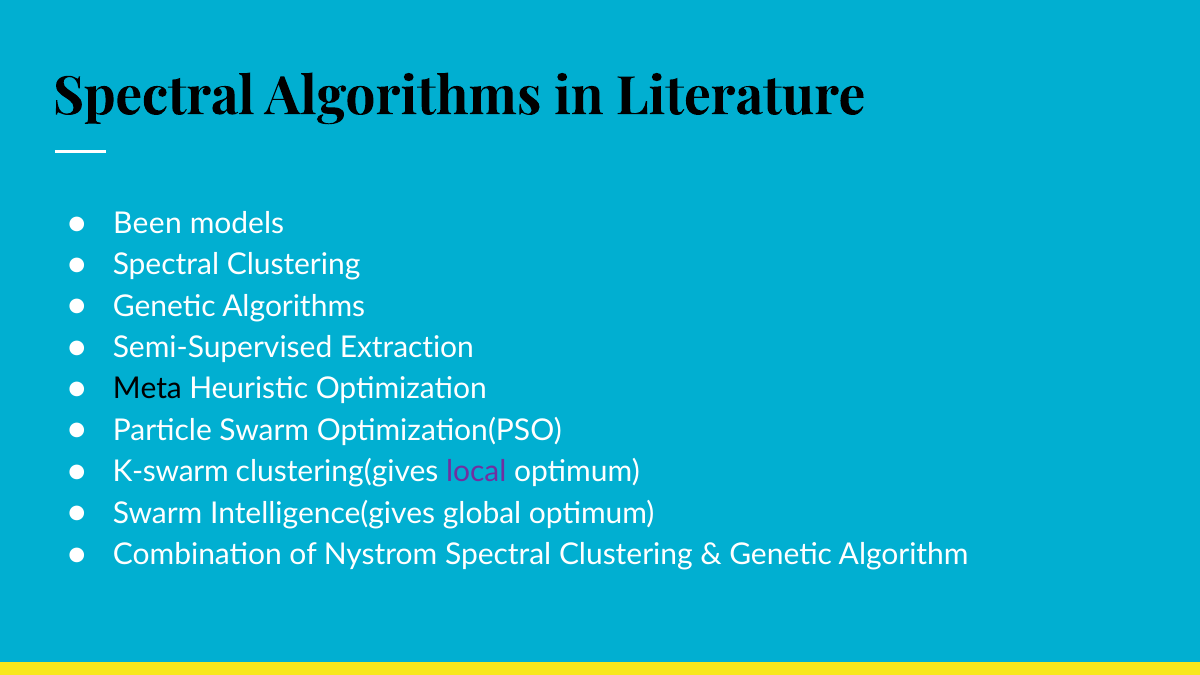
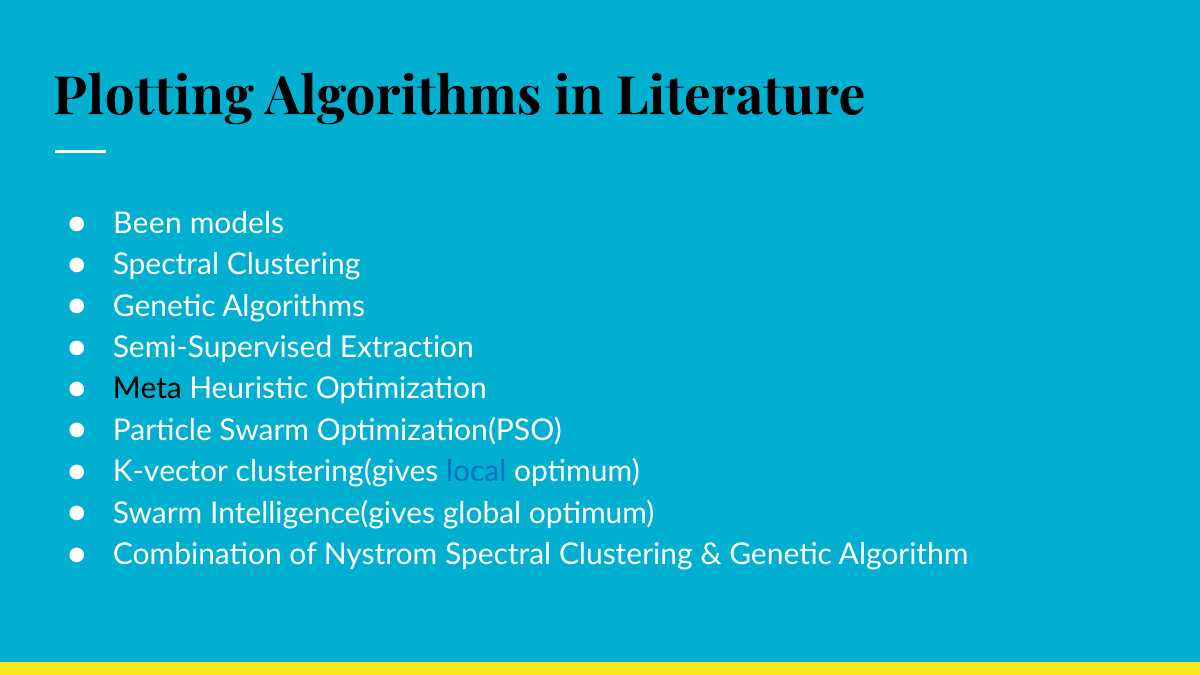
Spectral at (154, 97): Spectral -> Plotting
K-swarm: K-swarm -> K-vector
local colour: purple -> blue
